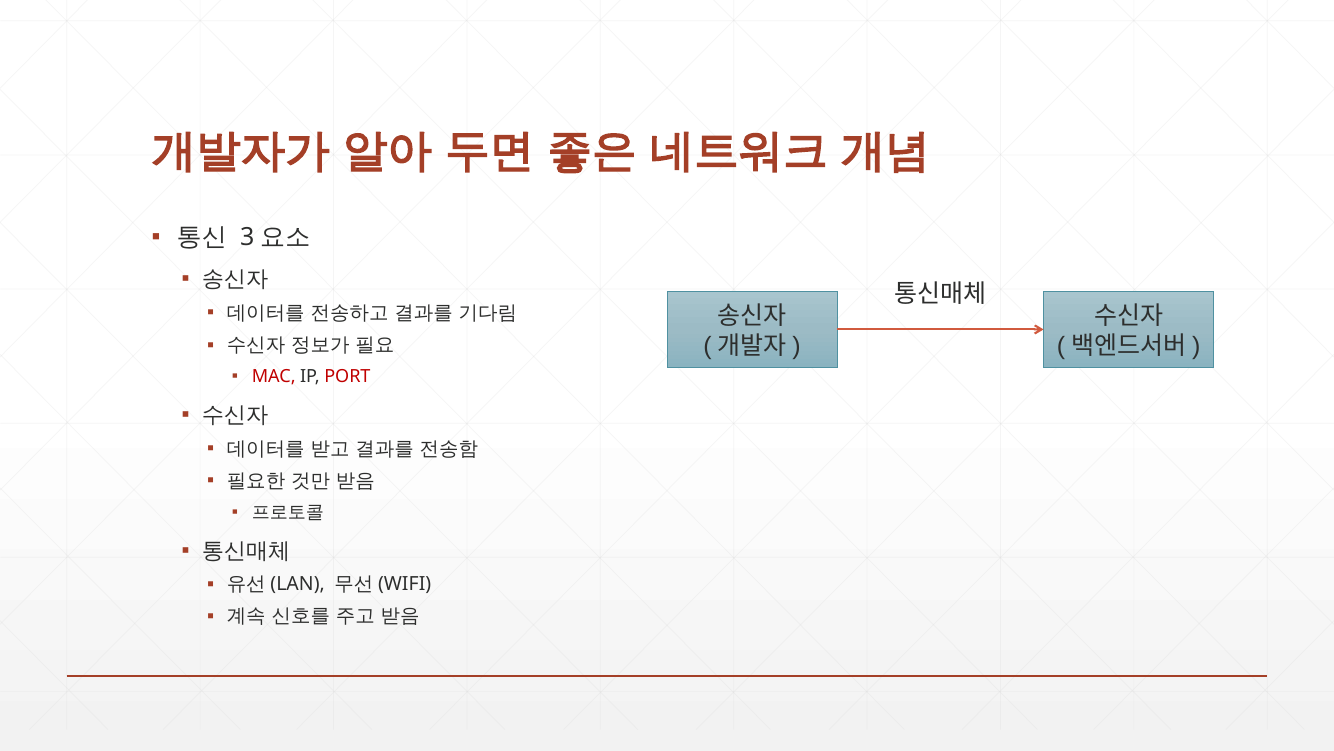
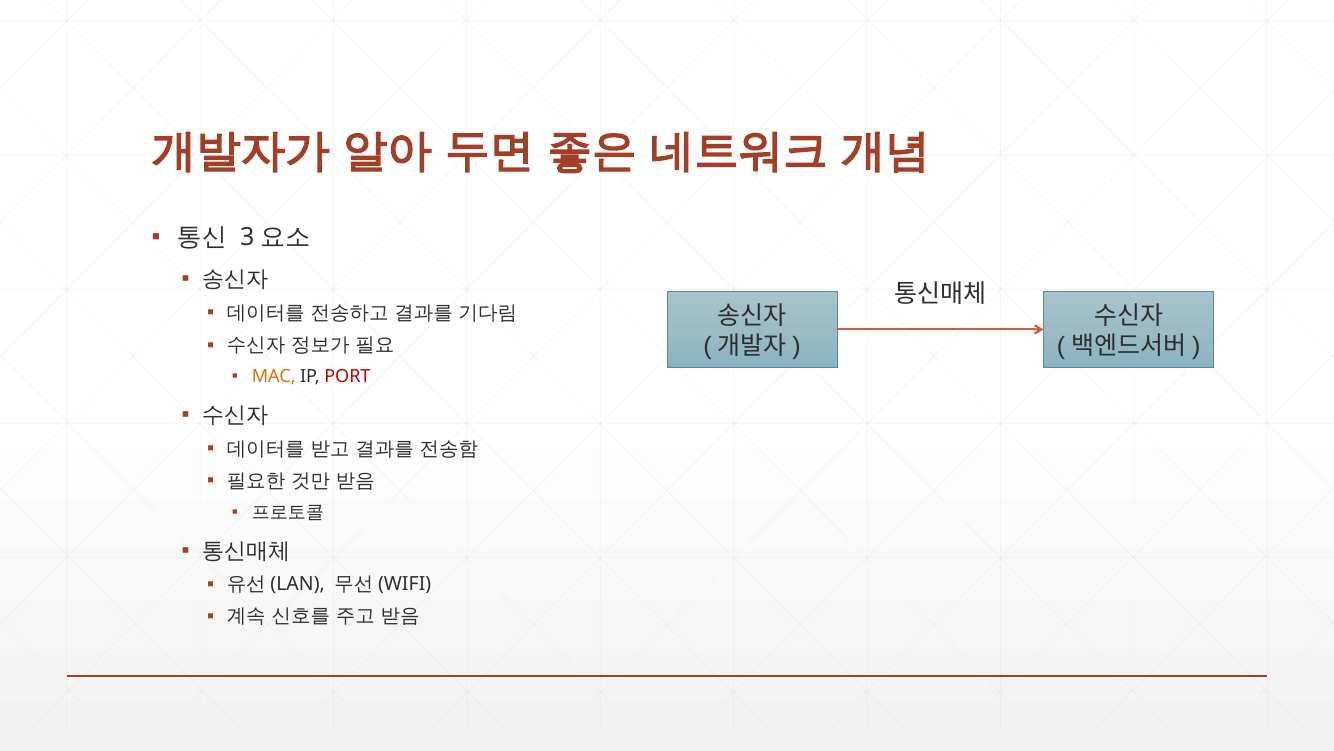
MAC colour: red -> orange
